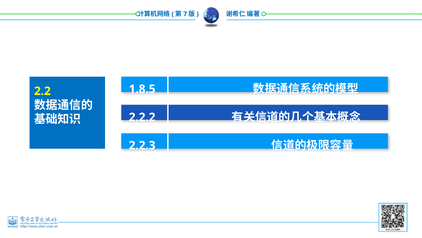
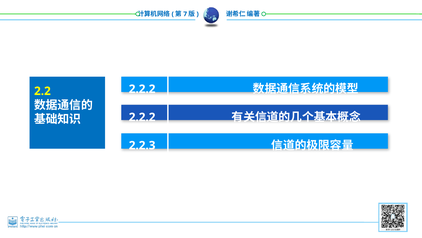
1.8.5 at (142, 89): 1.8.5 -> 2.2.2
